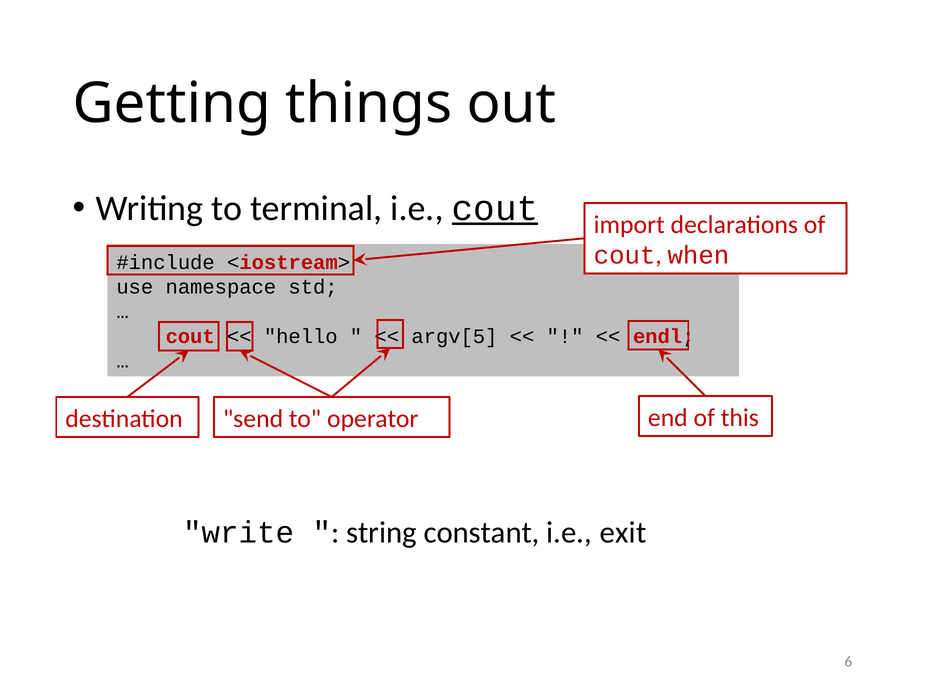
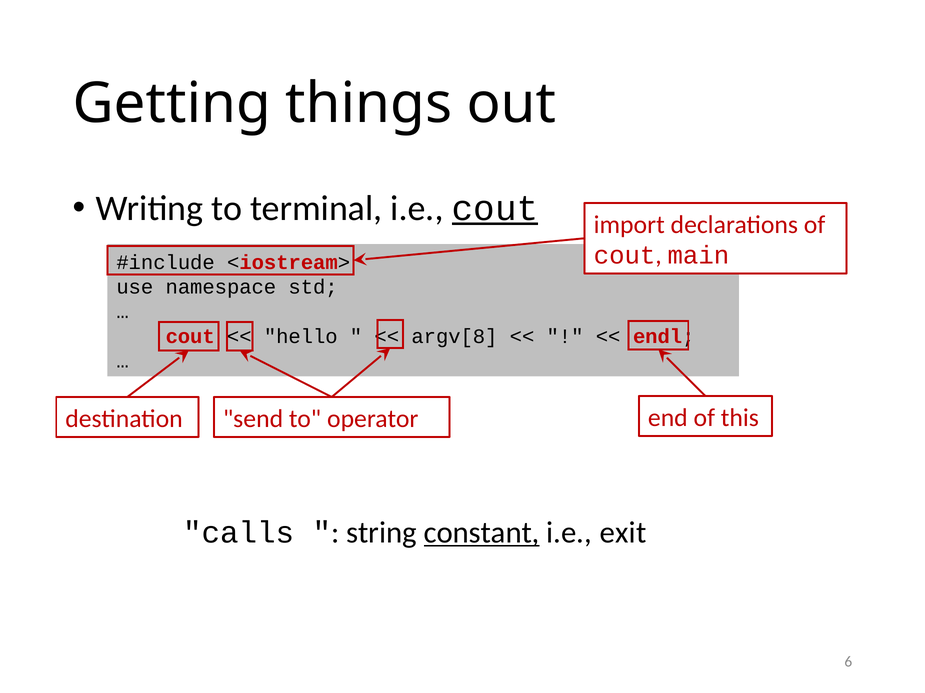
when: when -> main
argv[5: argv[5 -> argv[8
write: write -> calls
constant underline: none -> present
